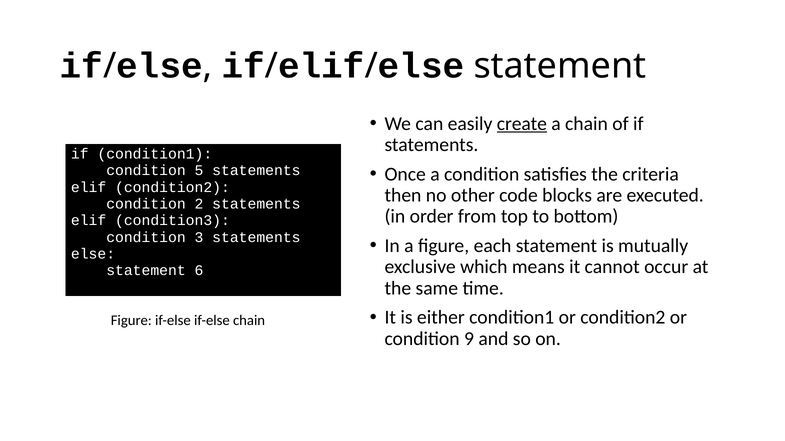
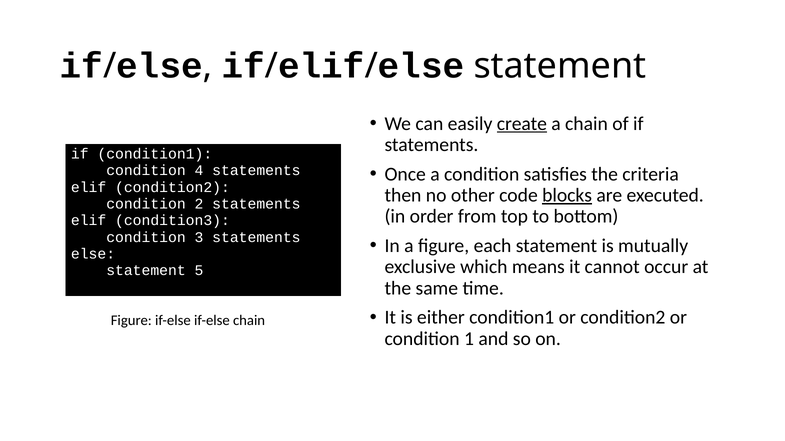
5: 5 -> 4
blocks underline: none -> present
6: 6 -> 5
9: 9 -> 1
